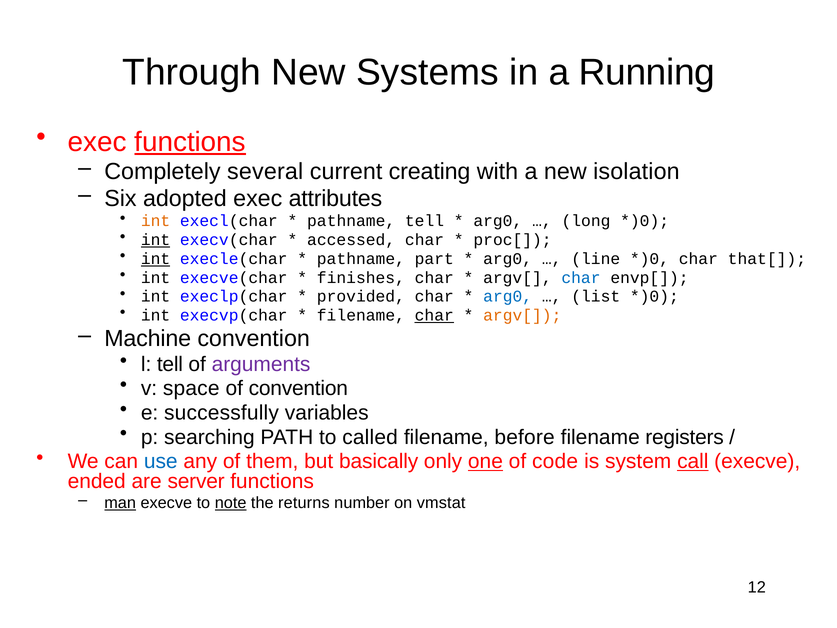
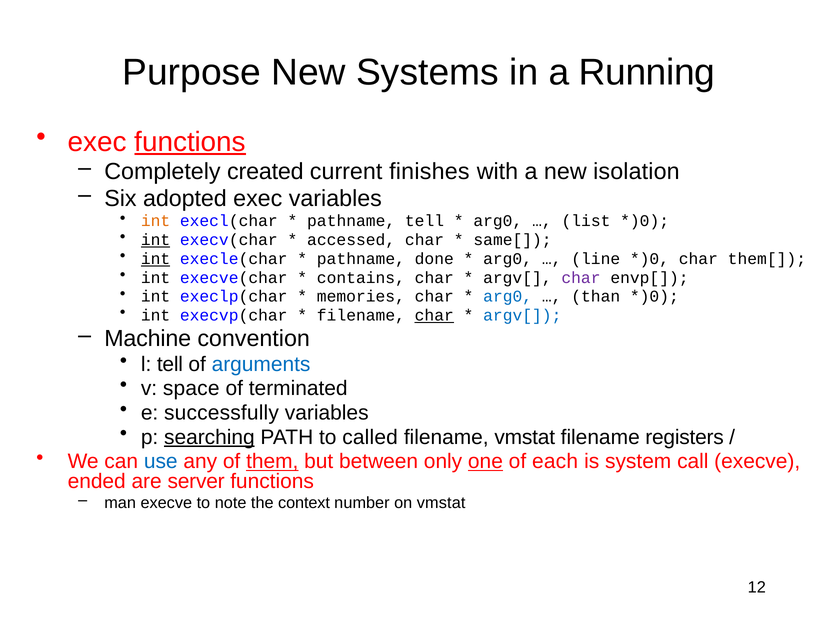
Through: Through -> Purpose
several: several -> created
creating: creating -> finishes
exec attributes: attributes -> variables
long: long -> list
proc[: proc[ -> same[
part: part -> done
that[: that[ -> them[
finishes: finishes -> contains
char at (581, 278) colour: blue -> purple
provided: provided -> memories
list: list -> than
argv[ at (522, 315) colour: orange -> blue
arguments colour: purple -> blue
of convention: convention -> terminated
searching underline: none -> present
filename before: before -> vmstat
them underline: none -> present
basically: basically -> between
code: code -> each
call underline: present -> none
man underline: present -> none
note underline: present -> none
returns: returns -> context
